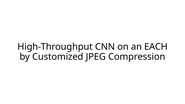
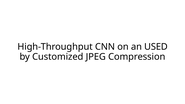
EACH: EACH -> USED
